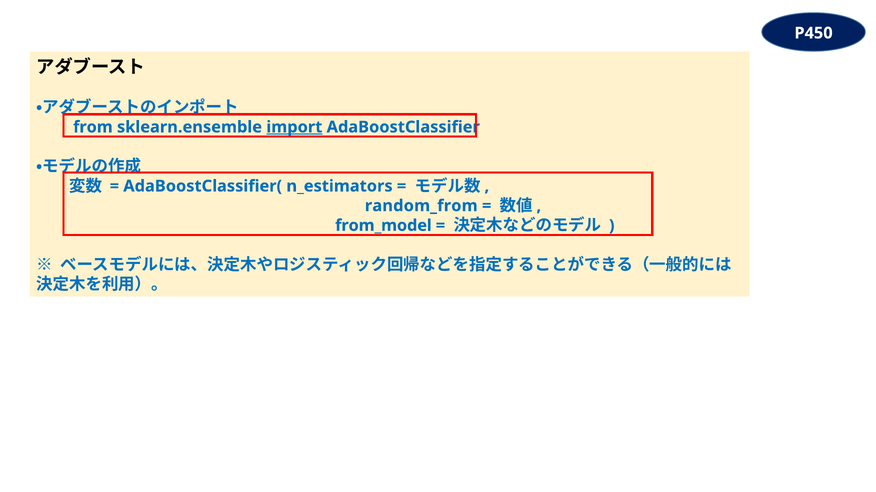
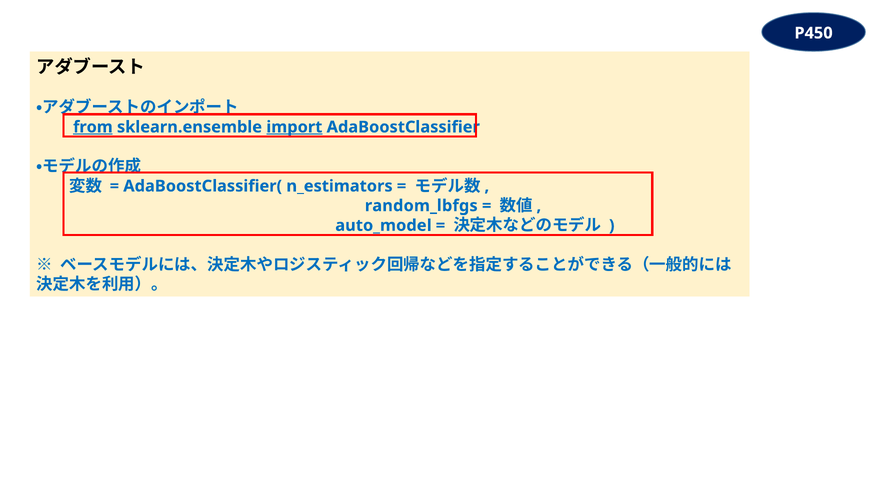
from underline: none -> present
random_from: random_from -> random_lbfgs
from_model: from_model -> auto_model
